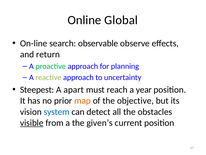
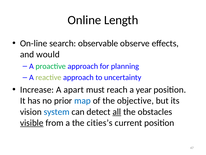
Global: Global -> Length
return: return -> would
Steepest: Steepest -> Increase
map colour: orange -> blue
all underline: none -> present
given’s: given’s -> cities’s
